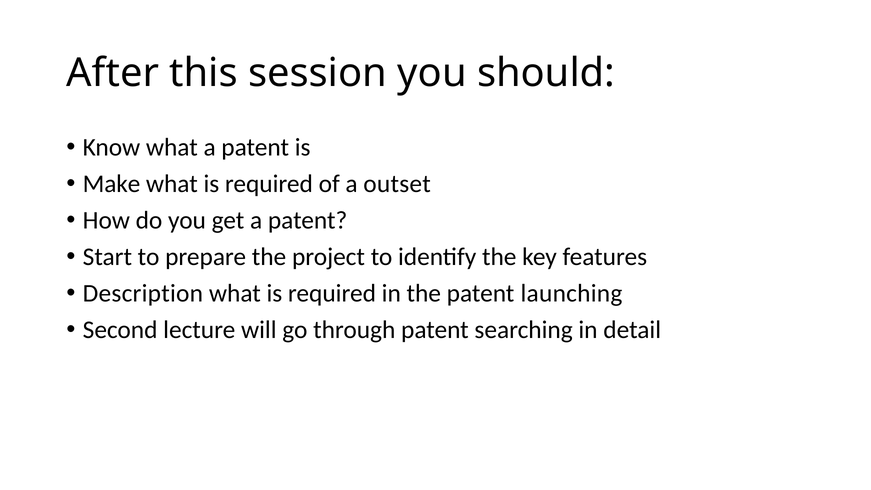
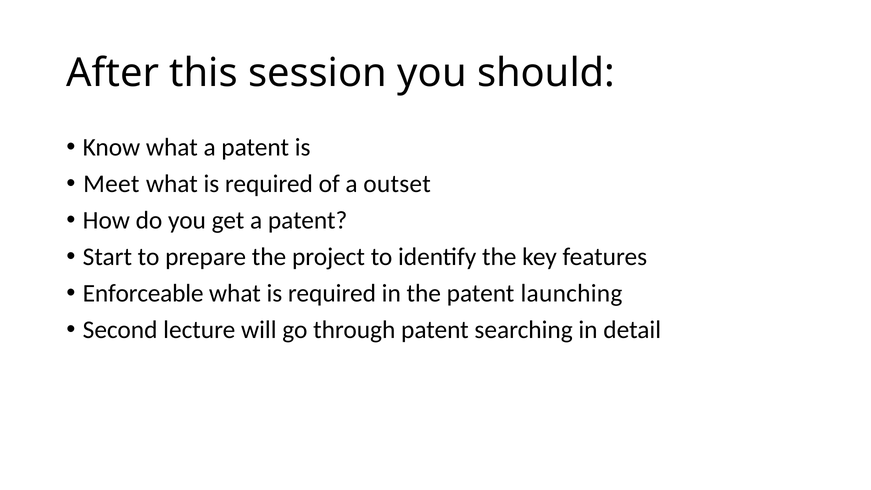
Make: Make -> Meet
Description: Description -> Enforceable
